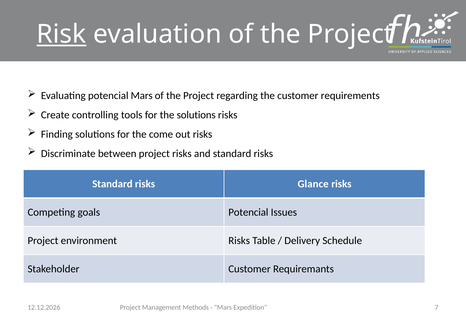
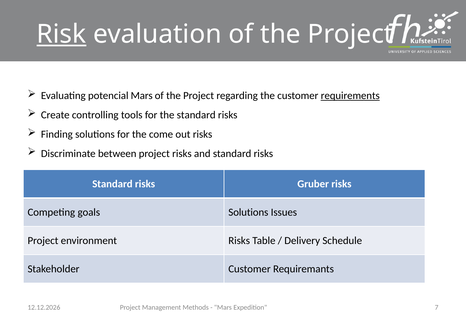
requirements underline: none -> present
the solutions: solutions -> standard
Glance: Glance -> Gruber
goals Potencial: Potencial -> Solutions
